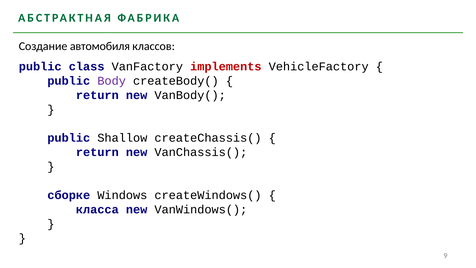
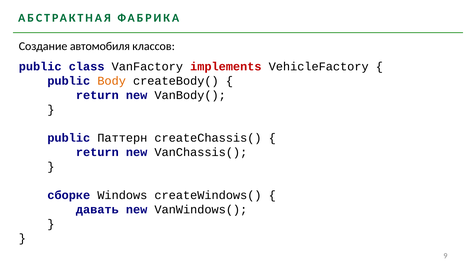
Body colour: purple -> orange
Shallow: Shallow -> Паттерн
класса: класса -> давать
